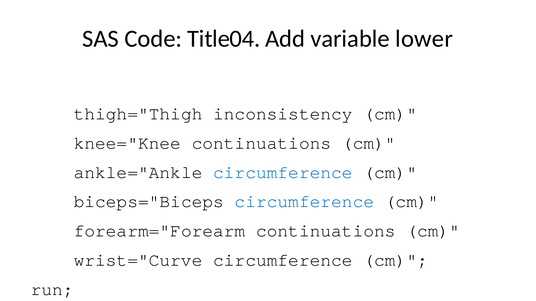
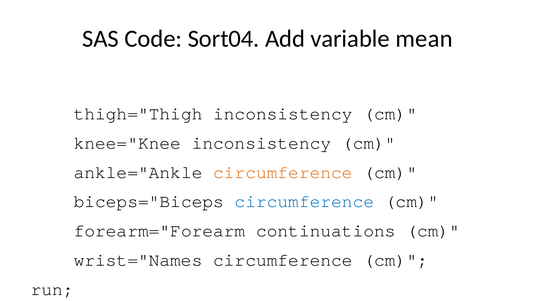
Title04: Title04 -> Sort04
lower: lower -> mean
knee="Knee continuations: continuations -> inconsistency
circumference at (283, 172) colour: blue -> orange
wrist="Curve: wrist="Curve -> wrist="Names
